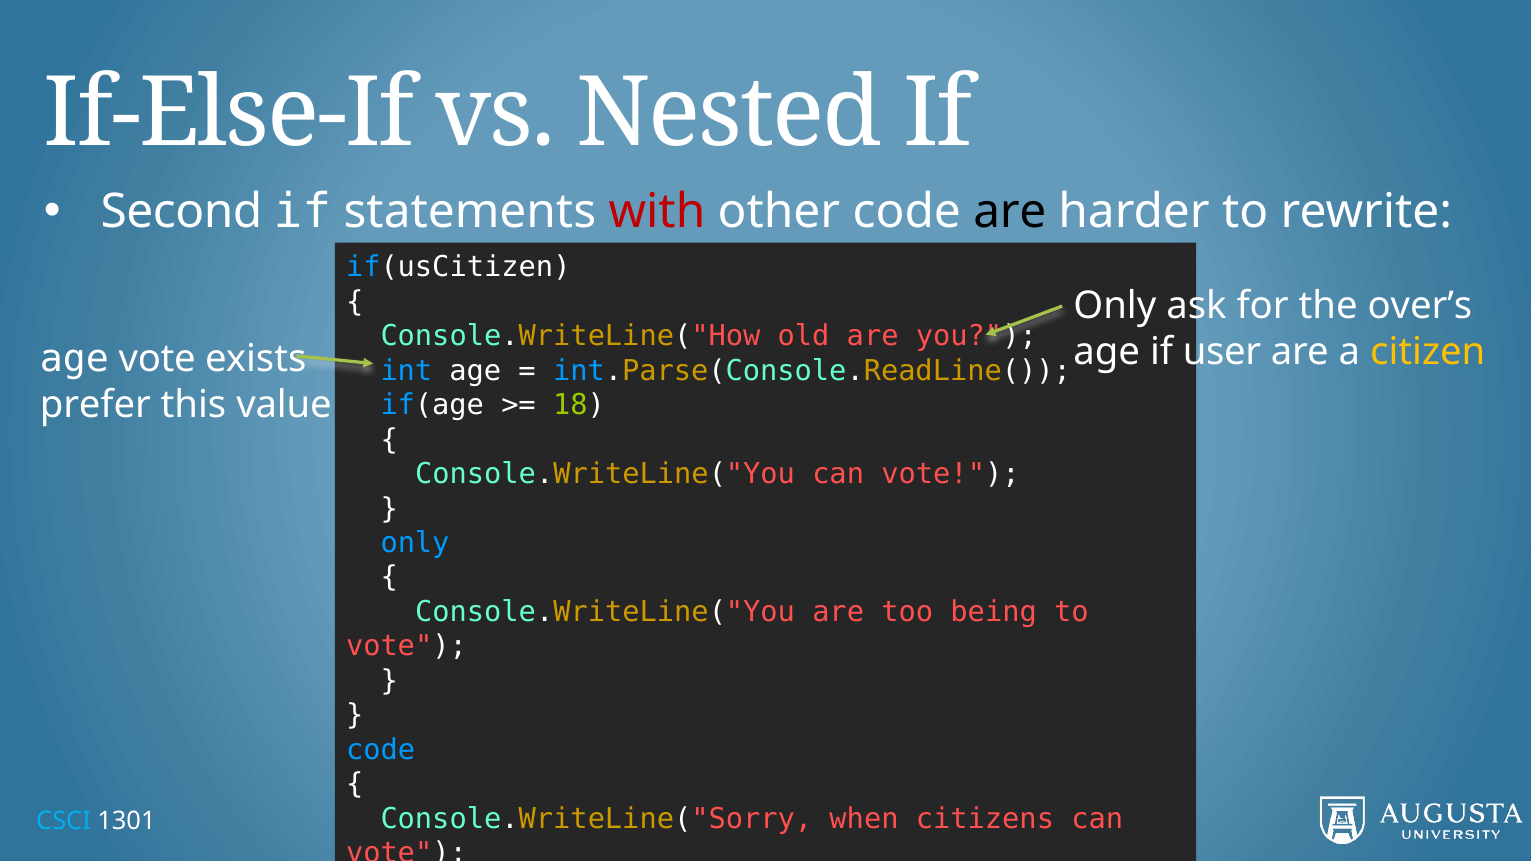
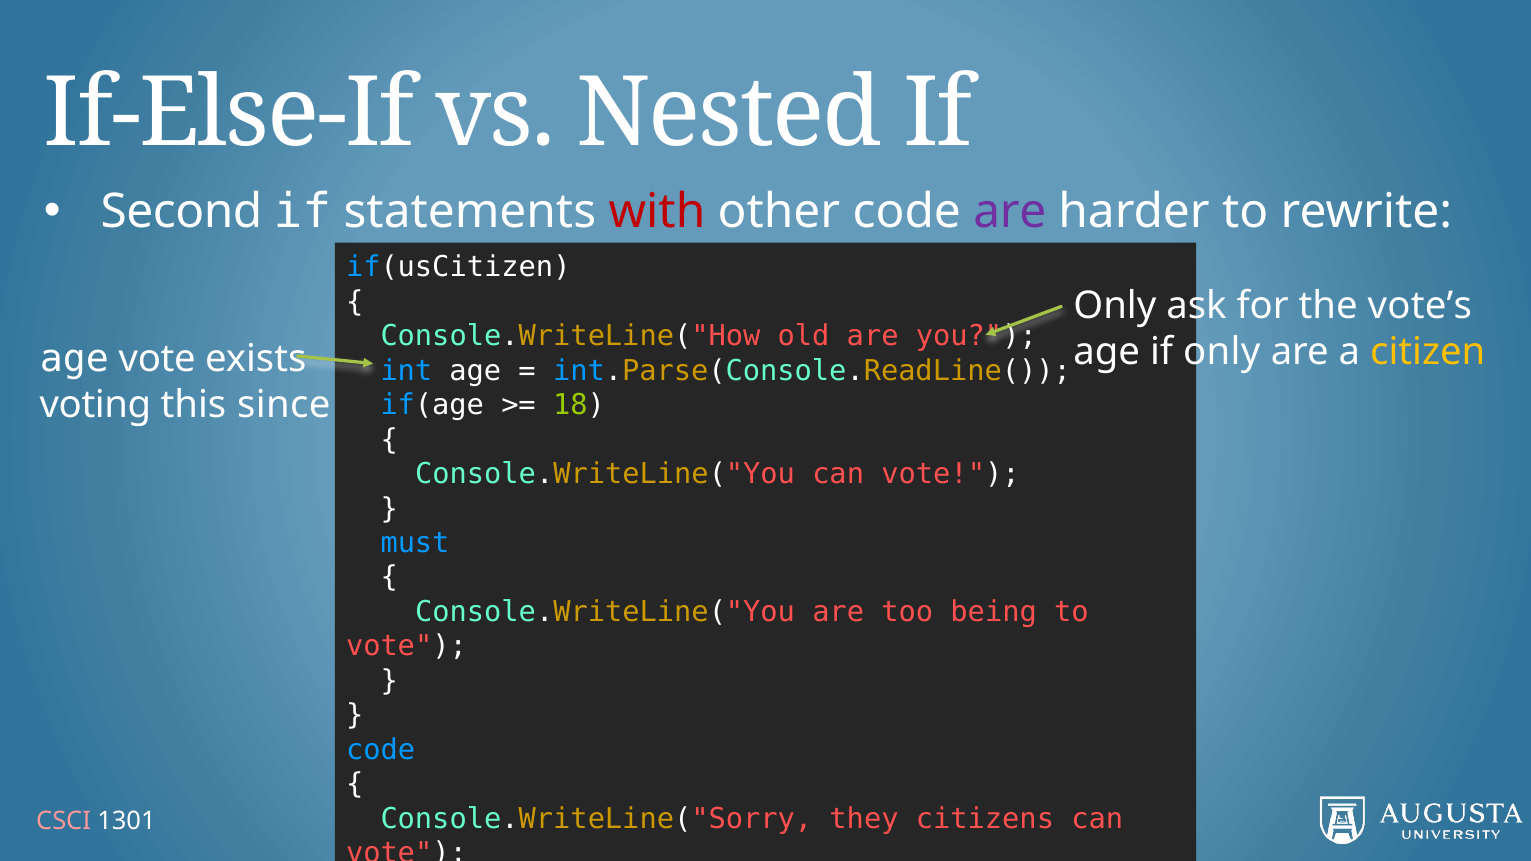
are at (1010, 212) colour: black -> purple
over’s: over’s -> vote’s
if user: user -> only
prefer: prefer -> voting
value: value -> since
only at (415, 543): only -> must
when: when -> they
CSCI colour: light blue -> pink
